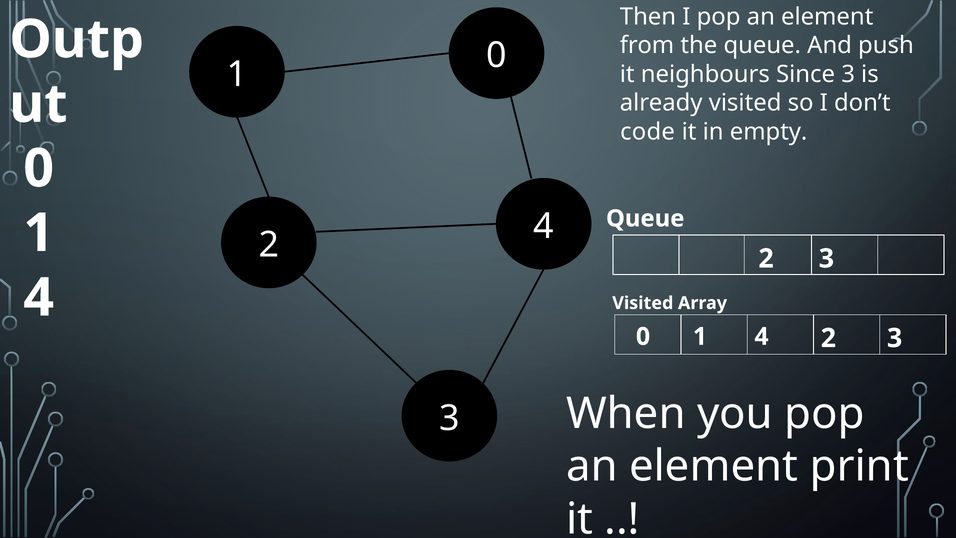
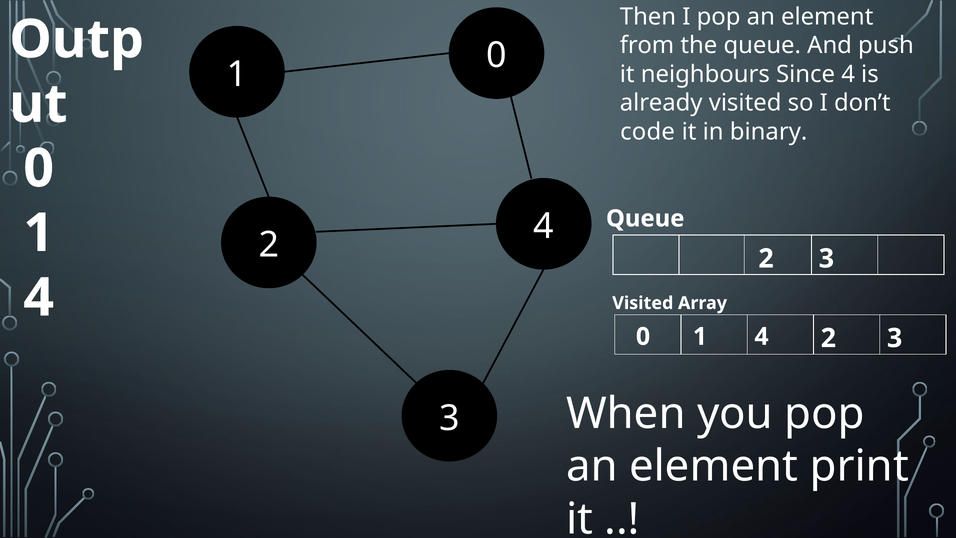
Since 3: 3 -> 4
empty: empty -> binary
